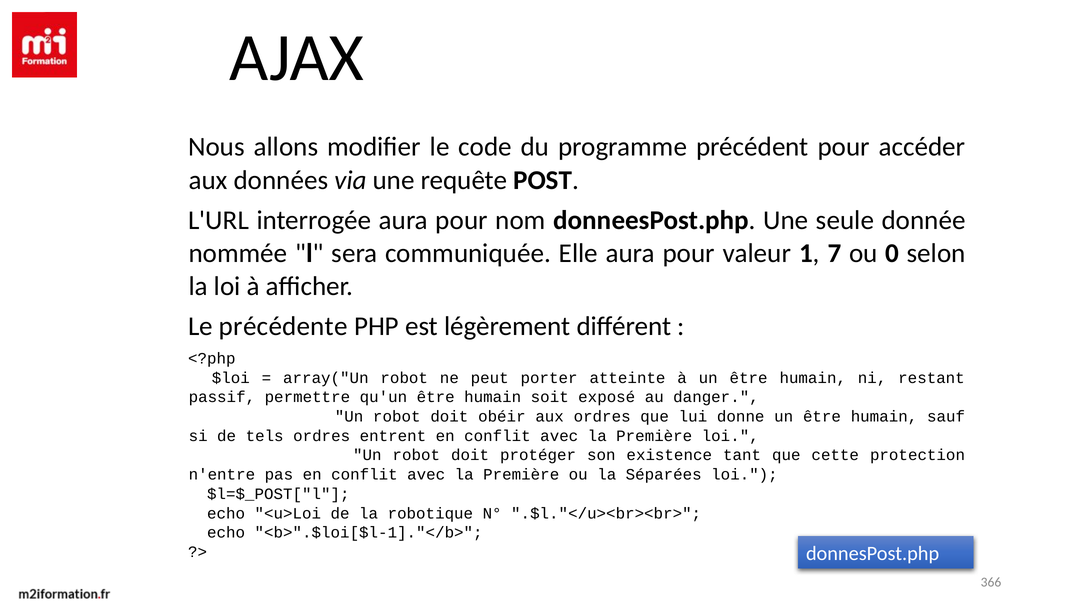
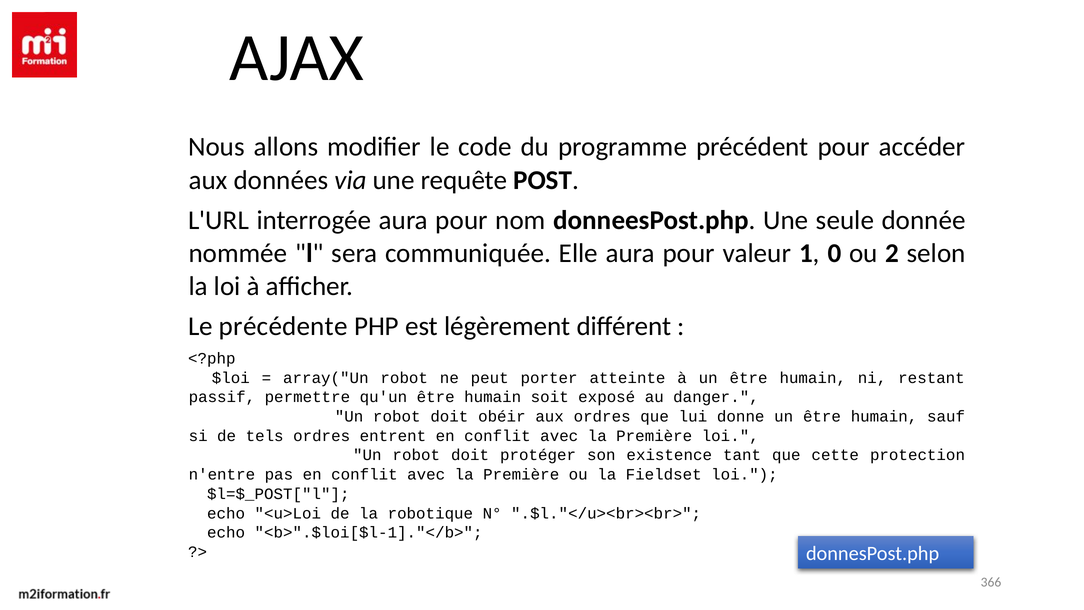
7: 7 -> 0
0: 0 -> 2
Séparées: Séparées -> Fieldset
